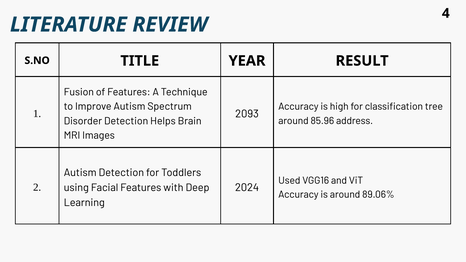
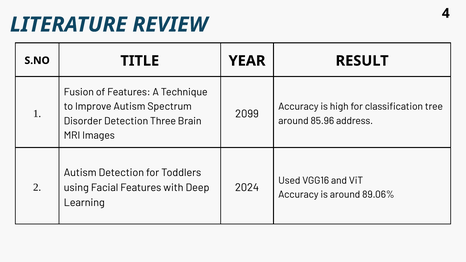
2093: 2093 -> 2099
Helps: Helps -> Three
